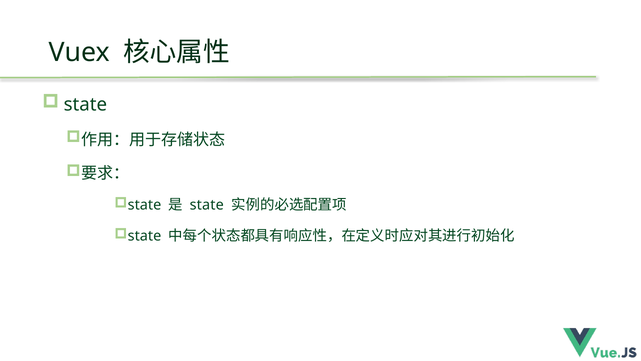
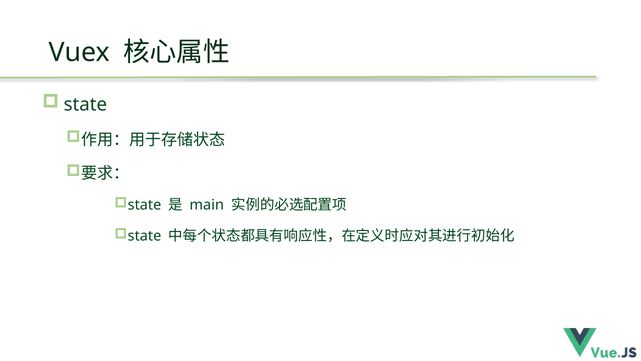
state at (207, 205): state -> main
